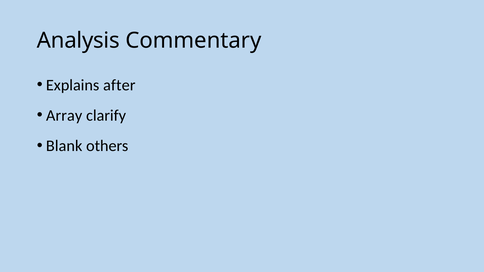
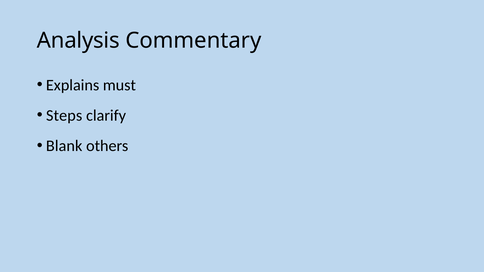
after: after -> must
Array: Array -> Steps
